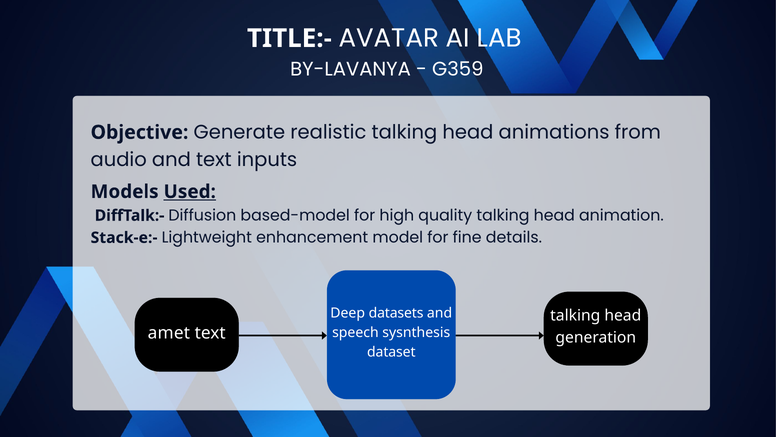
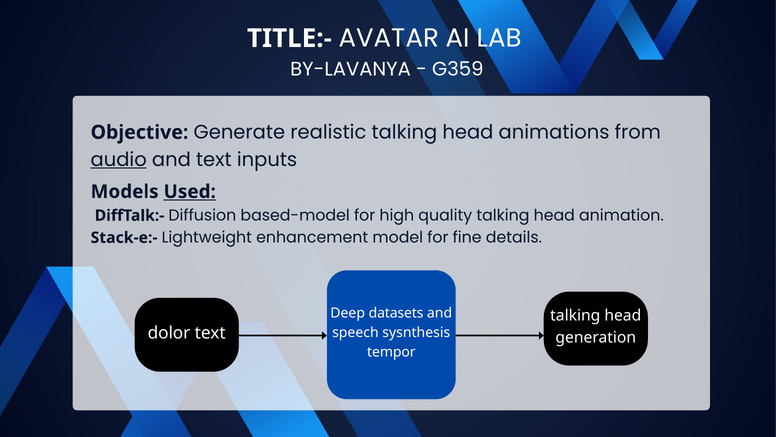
audio underline: none -> present
amet: amet -> dolor
dataset: dataset -> tempor
